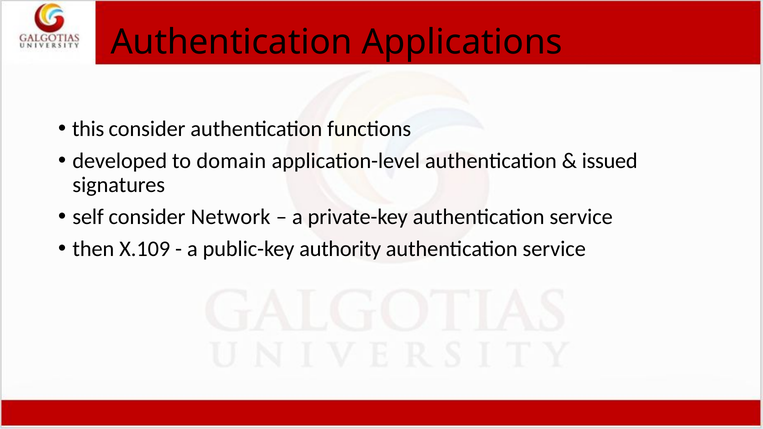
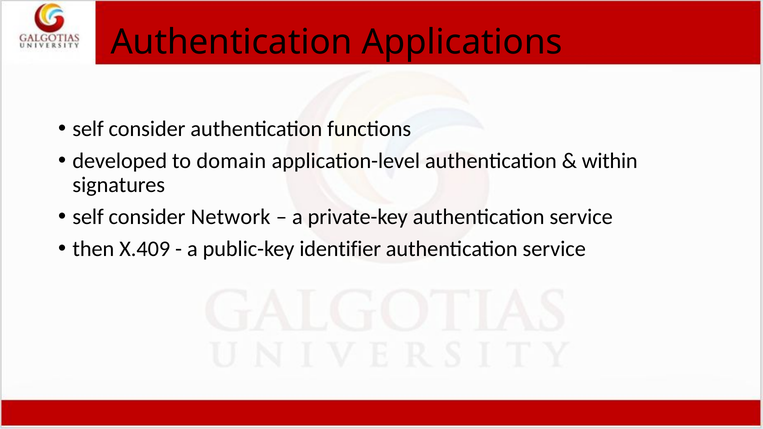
this at (88, 129): this -> self
issued: issued -> within
X.109: X.109 -> X.409
authority: authority -> identifier
